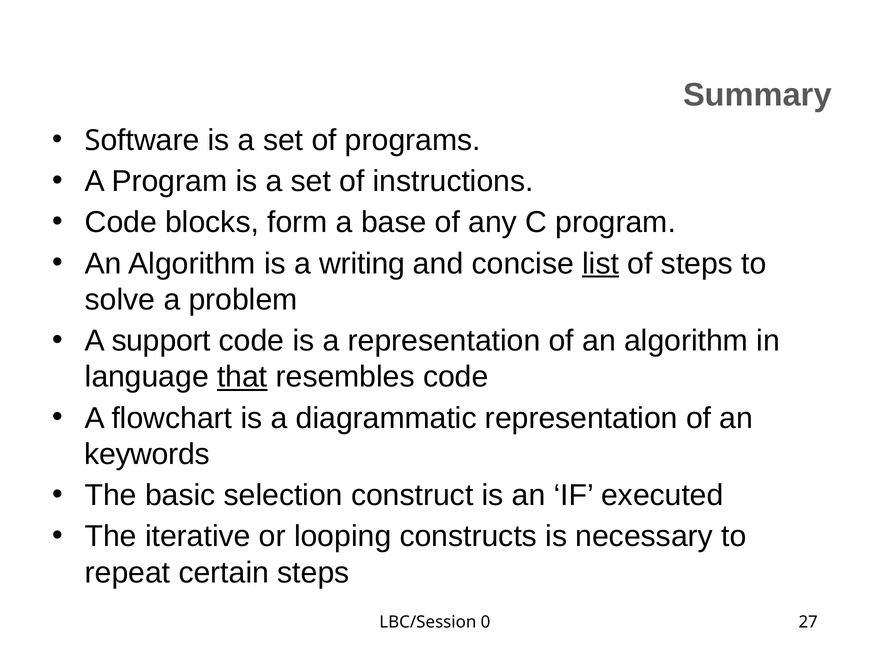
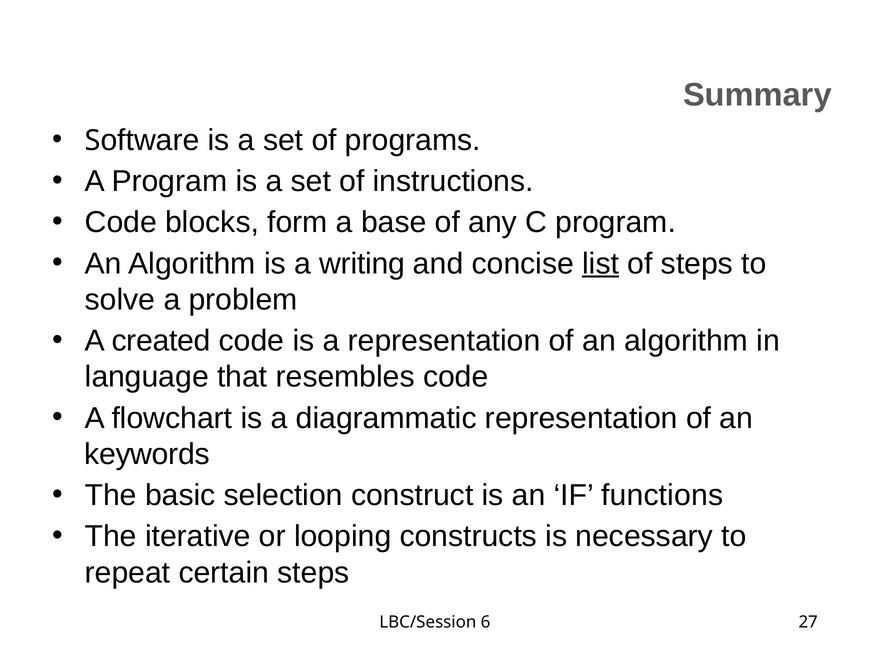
support: support -> created
that underline: present -> none
executed: executed -> functions
0: 0 -> 6
